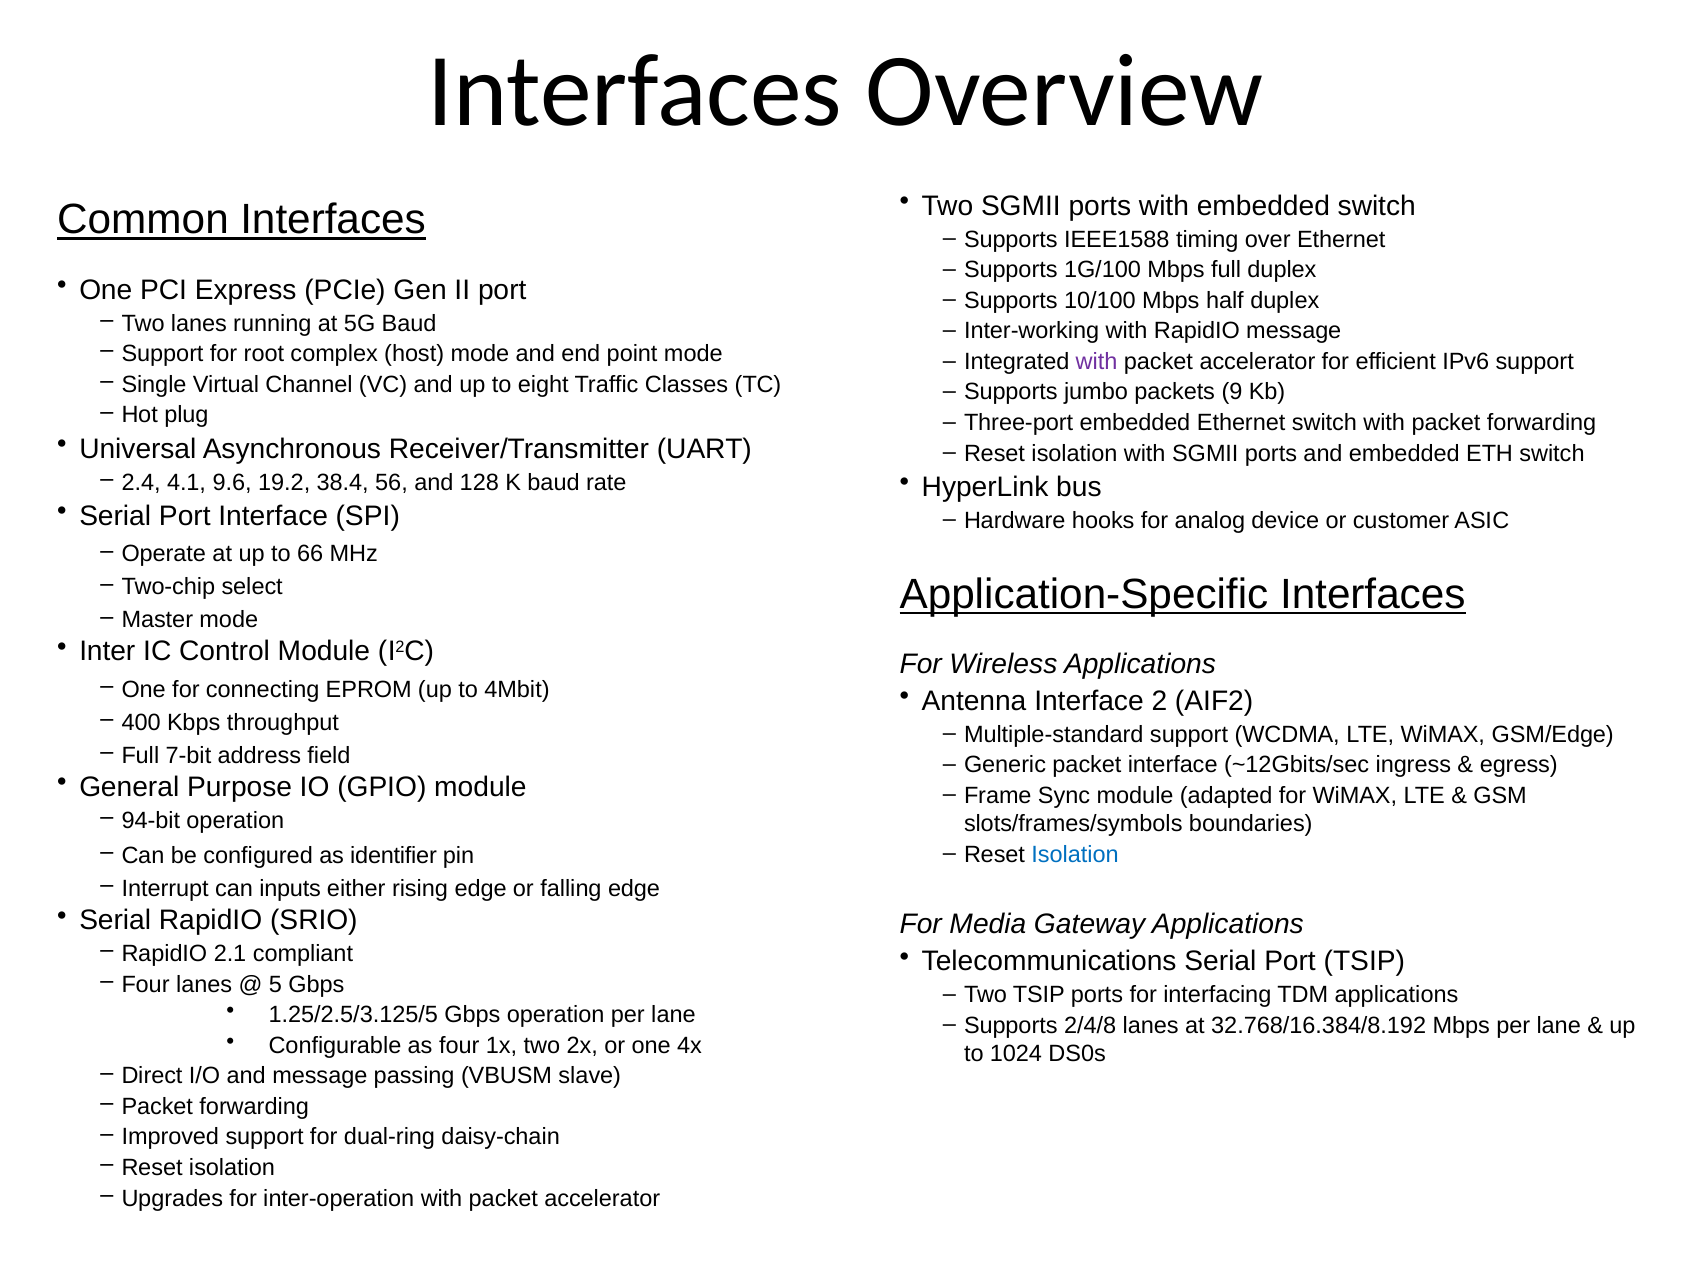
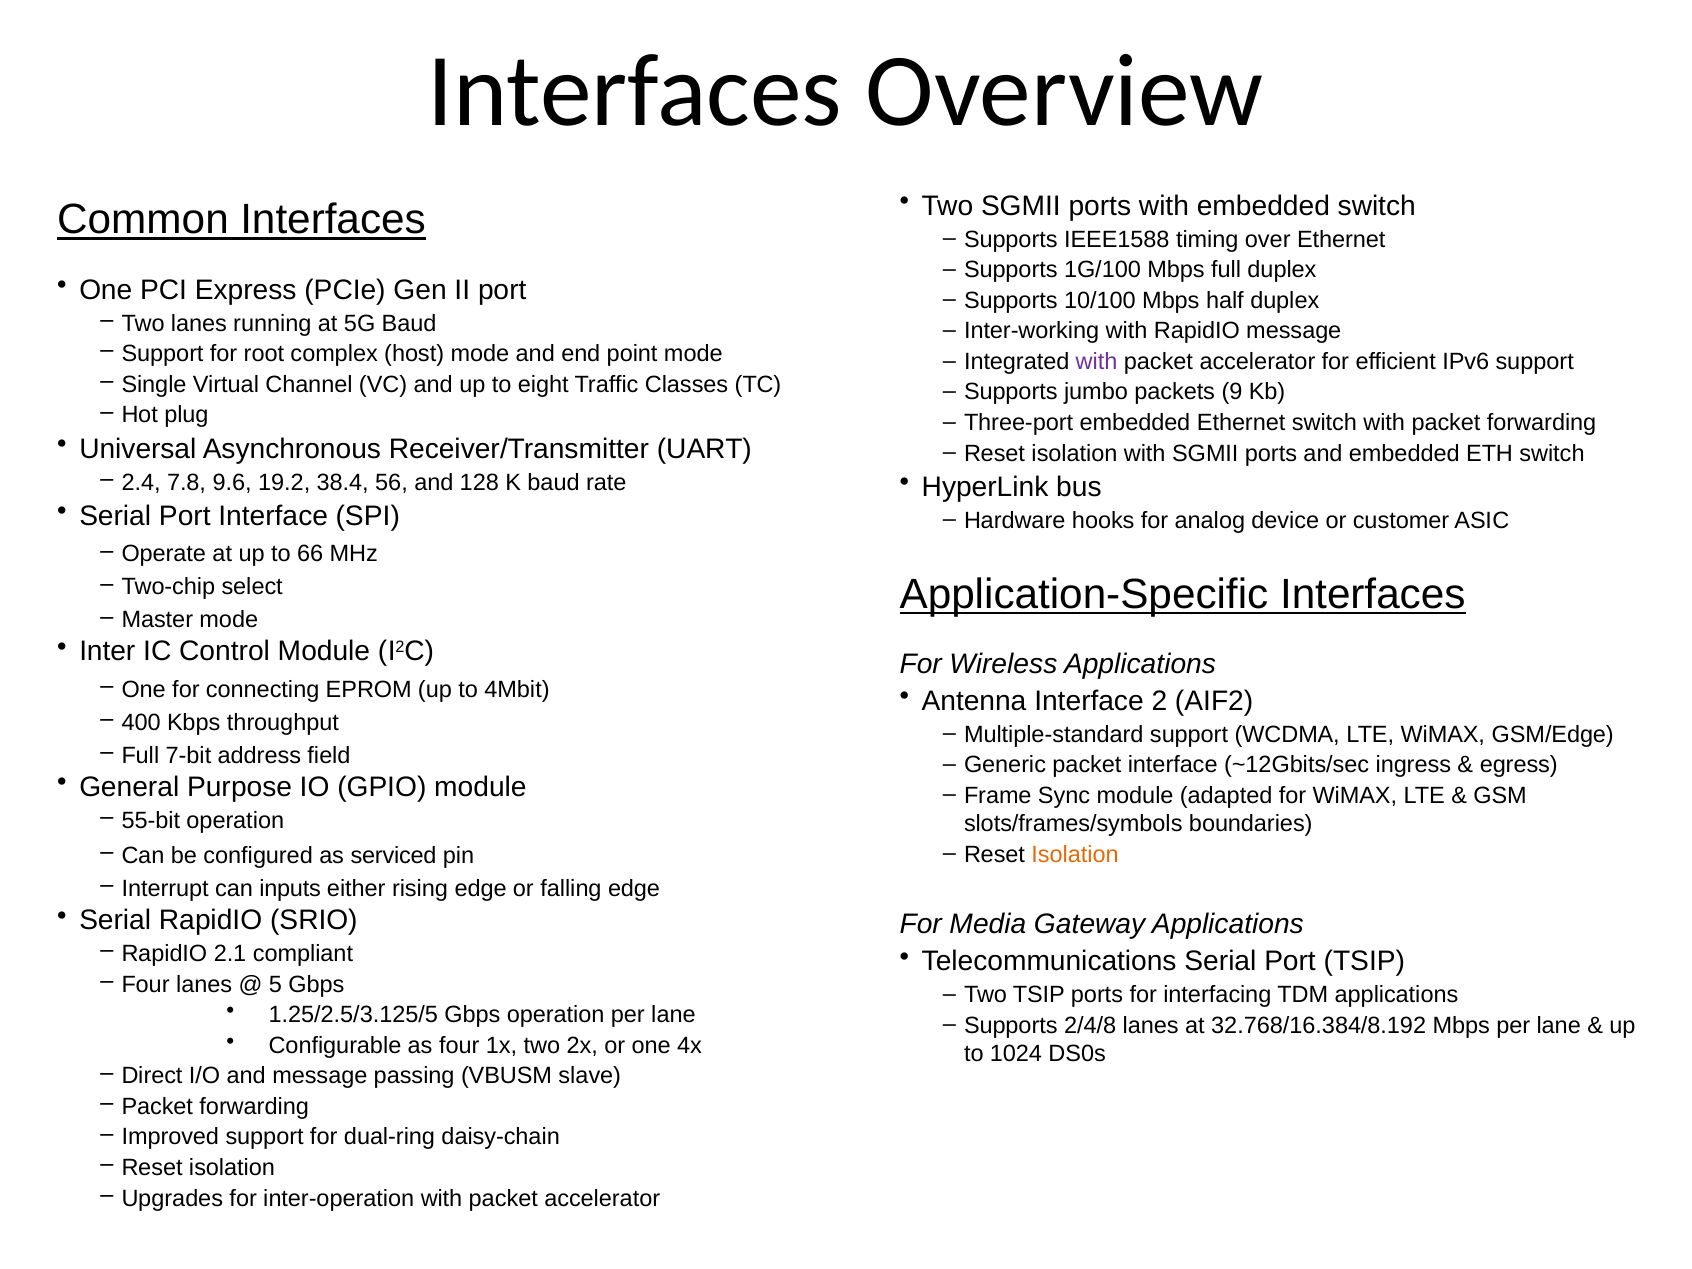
4.1: 4.1 -> 7.8
94-bit: 94-bit -> 55-bit
Isolation at (1075, 854) colour: blue -> orange
identifier: identifier -> serviced
